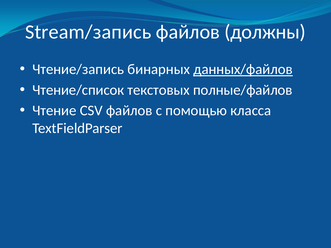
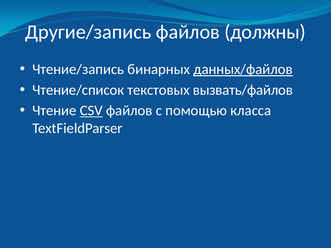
Stream/запись: Stream/запись -> Другие/запись
полные/файлов: полные/файлов -> вызвать/файлов
CSV underline: none -> present
